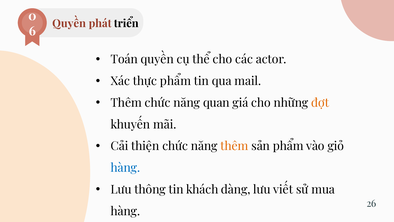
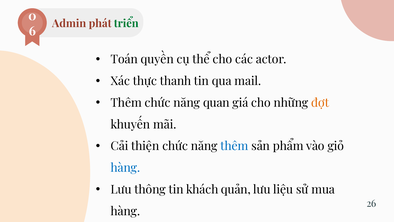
Quyền at (69, 23): Quyền -> Admin
triển colour: black -> green
thực phẩm: phẩm -> thanh
thêm at (234, 146) colour: orange -> blue
dàng: dàng -> quản
viết: viết -> liệu
